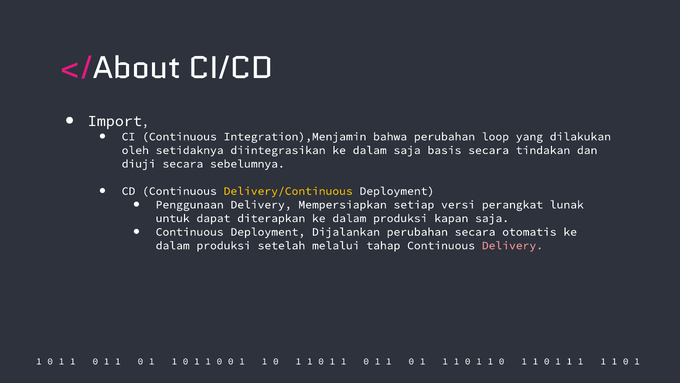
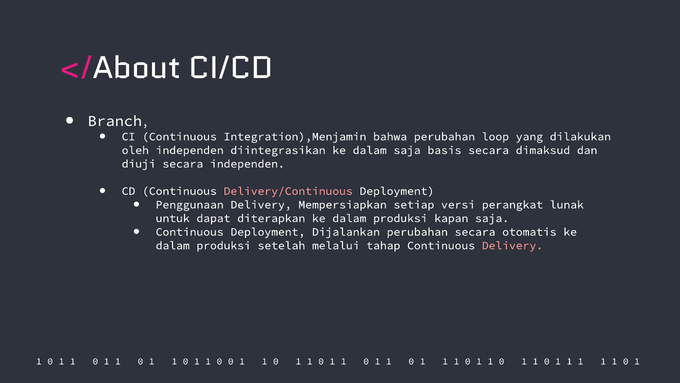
Import: Import -> Branch
oleh setidaknya: setidaknya -> independen
tindakan: tindakan -> dimaksud
secara sebelumnya: sebelumnya -> independen
Delivery/Continuous colour: yellow -> pink
